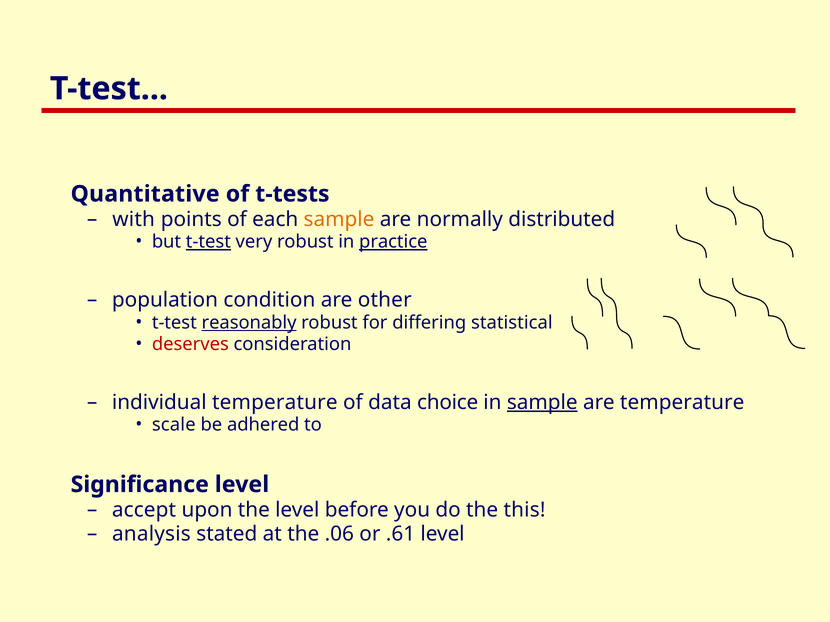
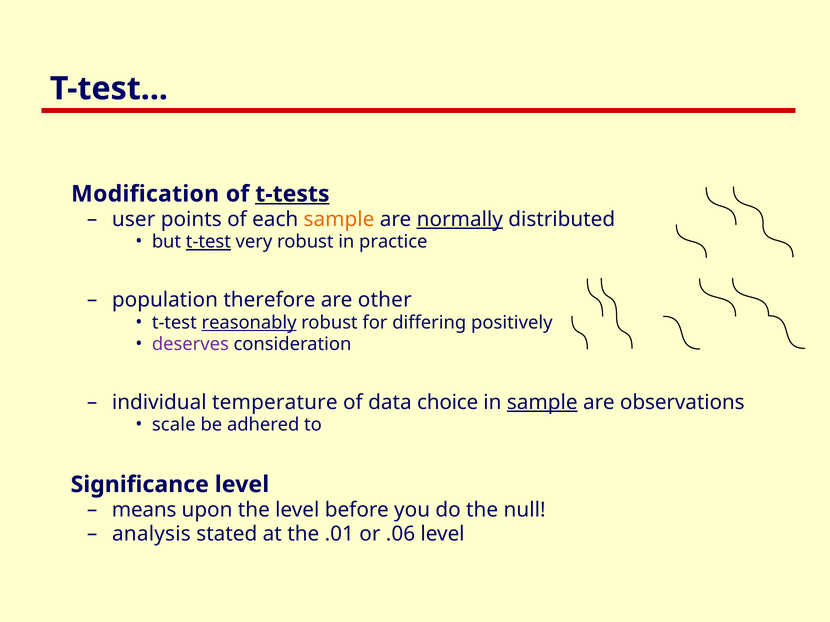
Quantitative: Quantitative -> Modification
t-tests underline: none -> present
with: with -> user
normally underline: none -> present
practice underline: present -> none
condition: condition -> therefore
statistical: statistical -> positively
deserves colour: red -> purple
are temperature: temperature -> observations
accept: accept -> means
this: this -> null
.06: .06 -> .01
.61: .61 -> .06
